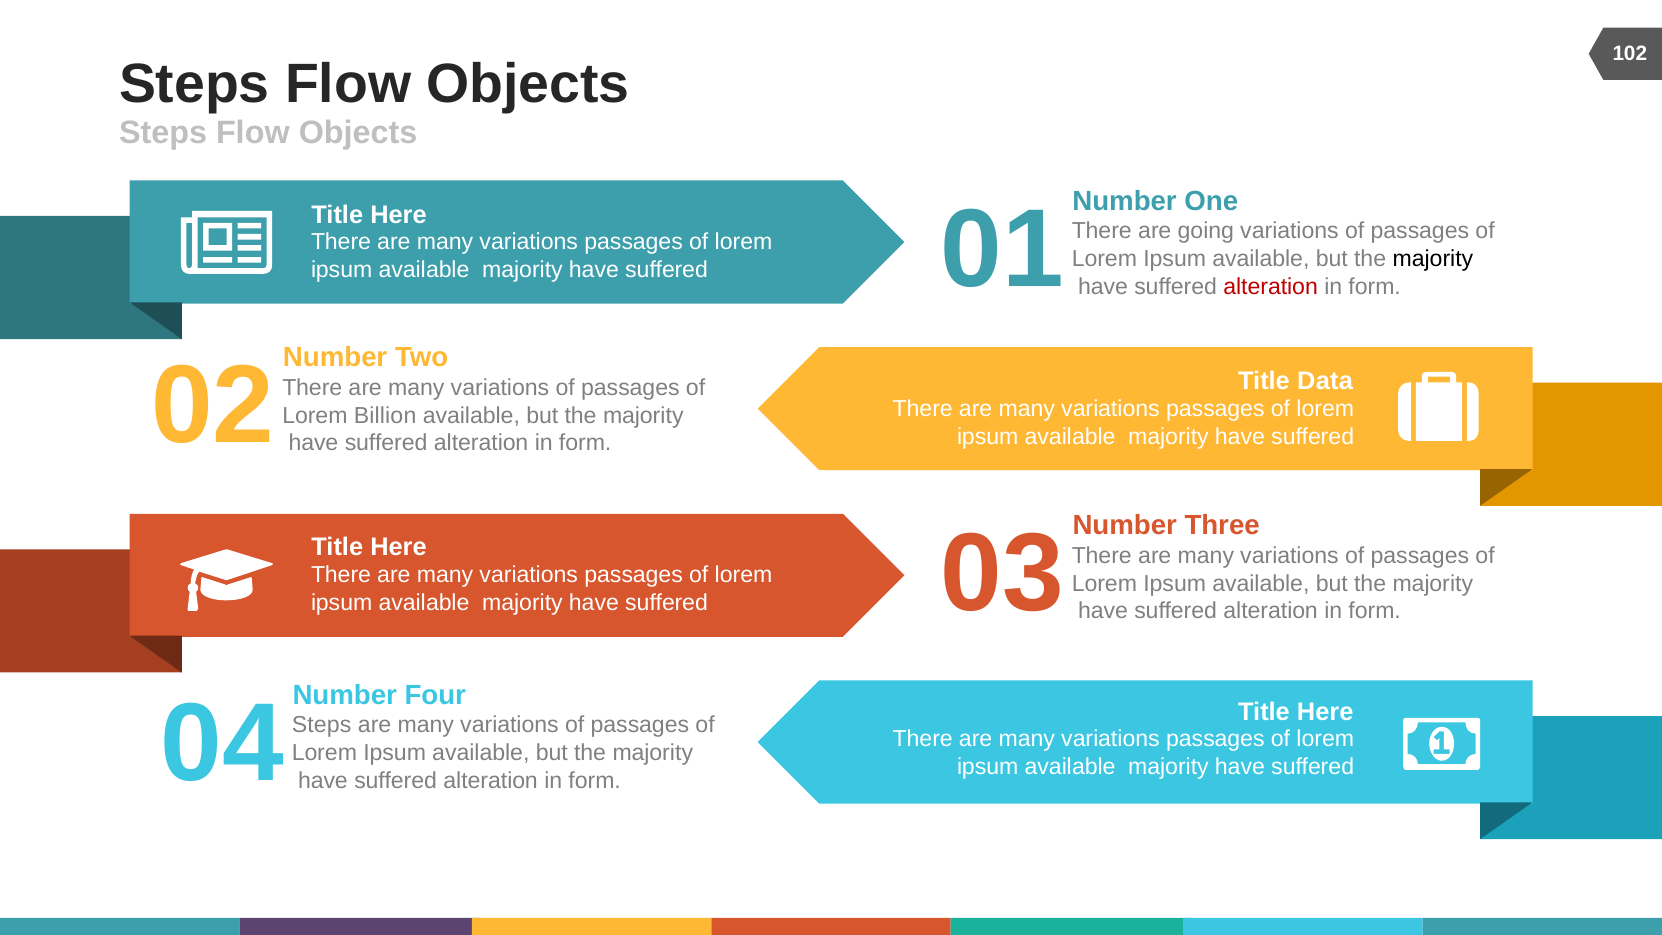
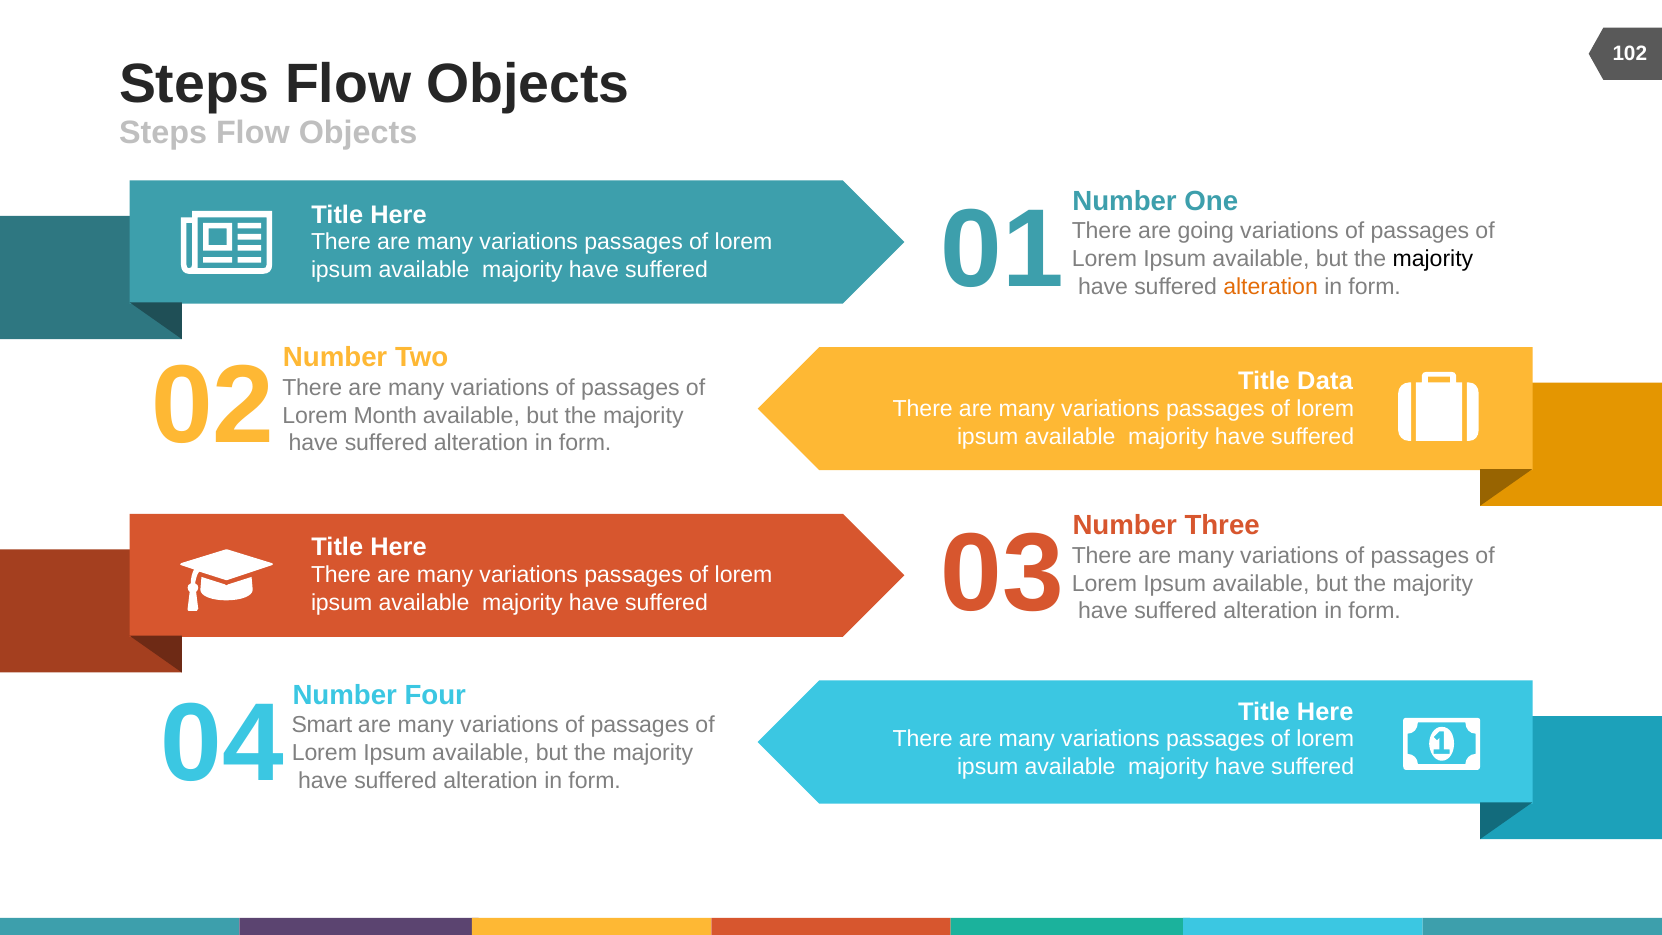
alteration at (1271, 287) colour: red -> orange
Billion: Billion -> Month
Steps at (322, 725): Steps -> Smart
